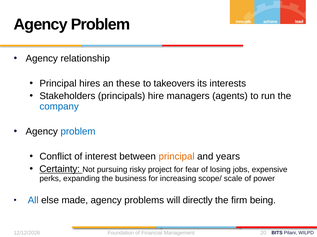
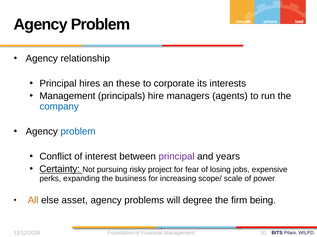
takeovers: takeovers -> corporate
Stakeholders at (67, 96): Stakeholders -> Management
principal at (177, 157) colour: orange -> purple
All colour: blue -> orange
made: made -> asset
directly: directly -> degree
